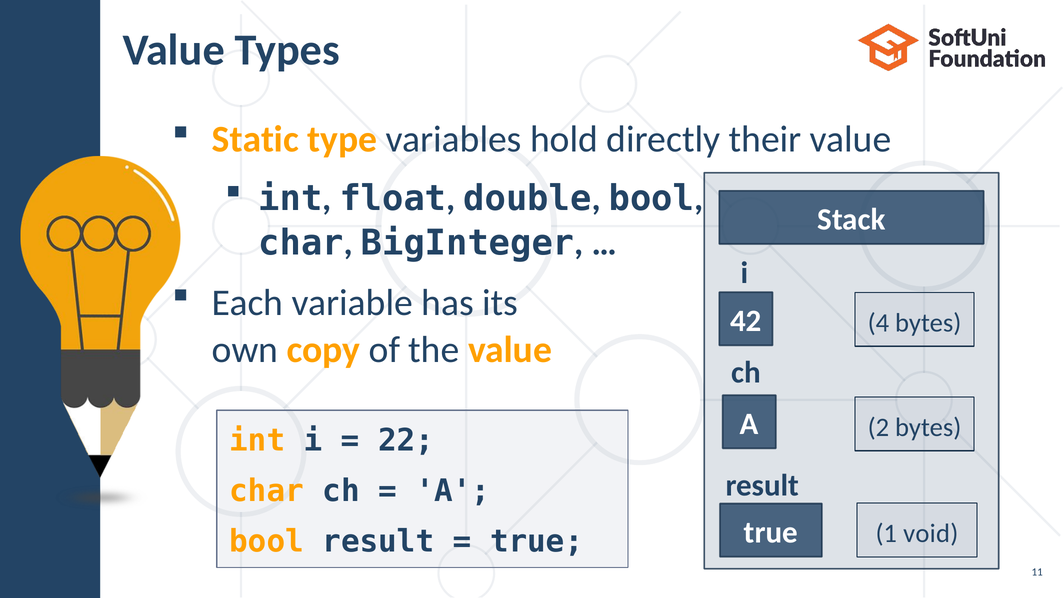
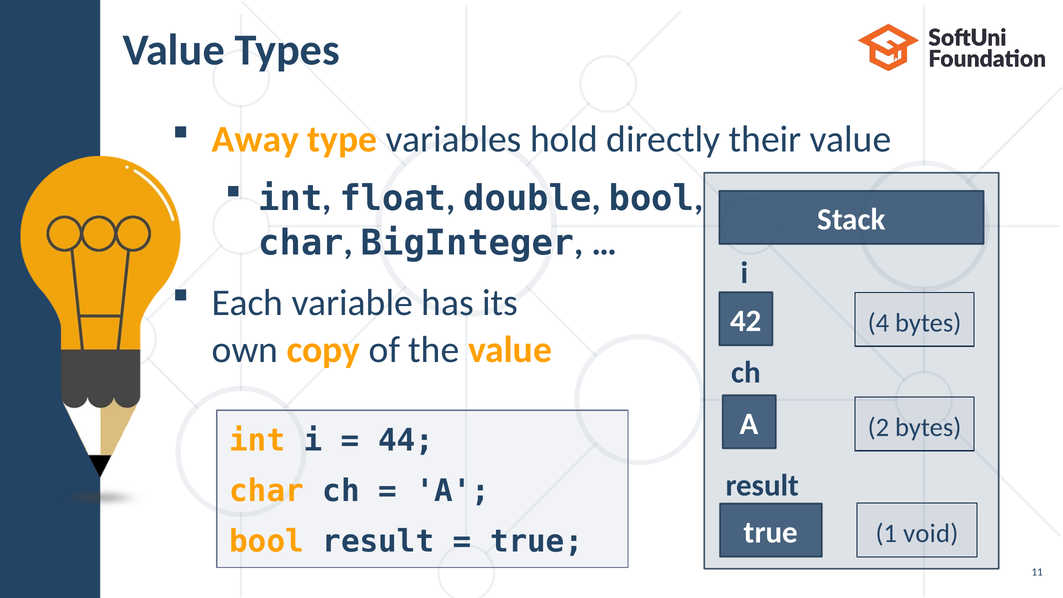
Static: Static -> Away
22: 22 -> 44
